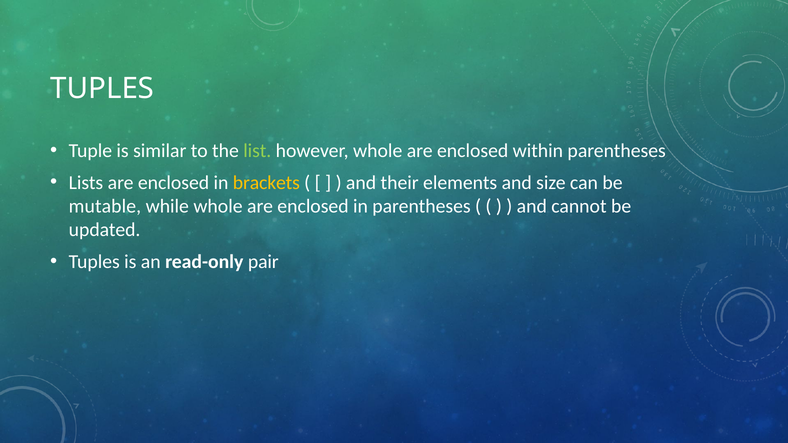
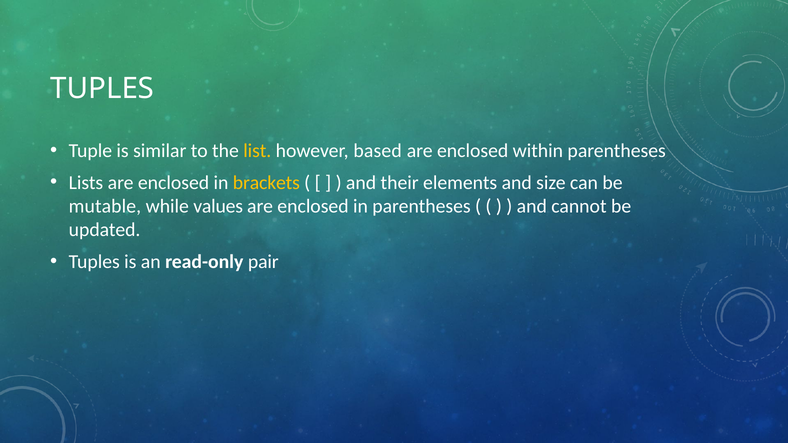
list colour: light green -> yellow
however whole: whole -> based
while whole: whole -> values
